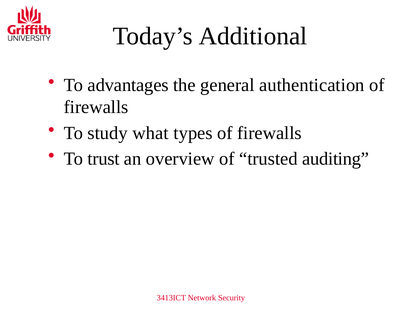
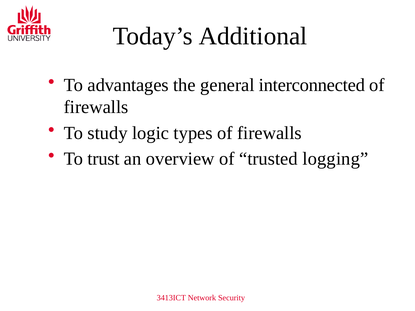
authentication: authentication -> interconnected
what: what -> logic
auditing: auditing -> logging
